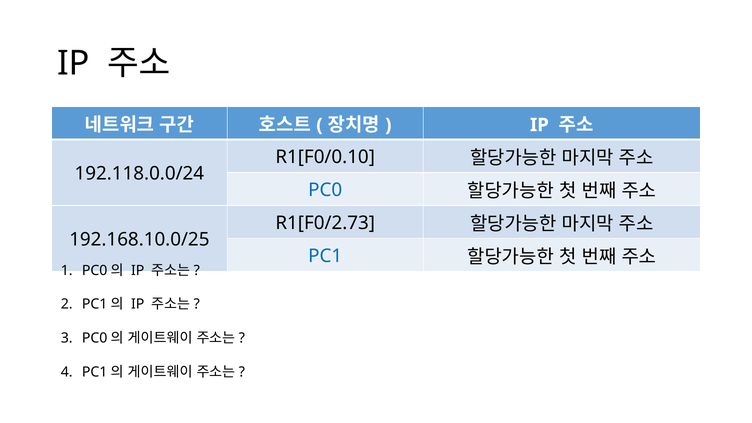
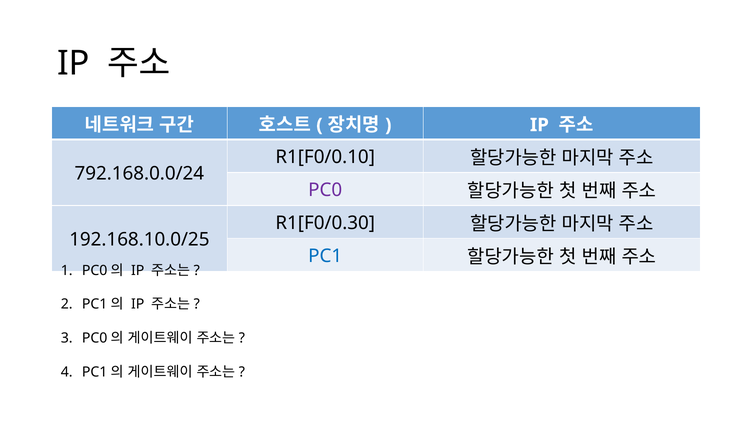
192.118.0.0/24: 192.118.0.0/24 -> 792.168.0.0/24
PC0 colour: blue -> purple
R1[F0/2.73: R1[F0/2.73 -> R1[F0/0.30
